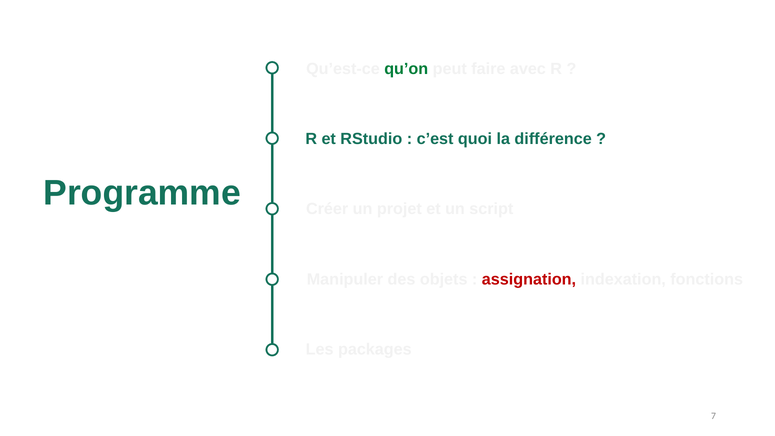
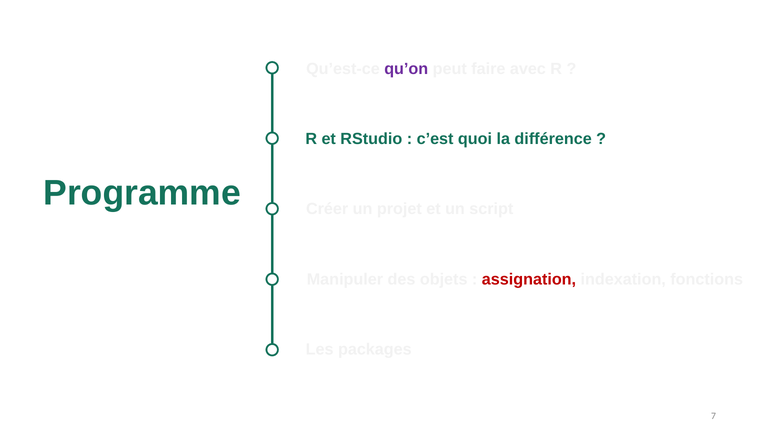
qu’on colour: green -> purple
